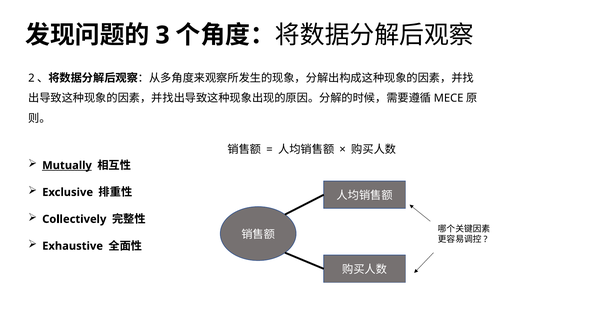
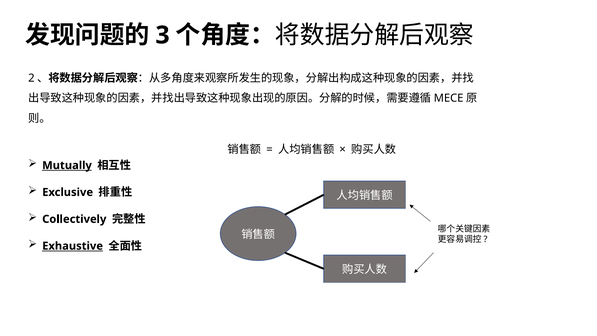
Exhaustive underline: none -> present
